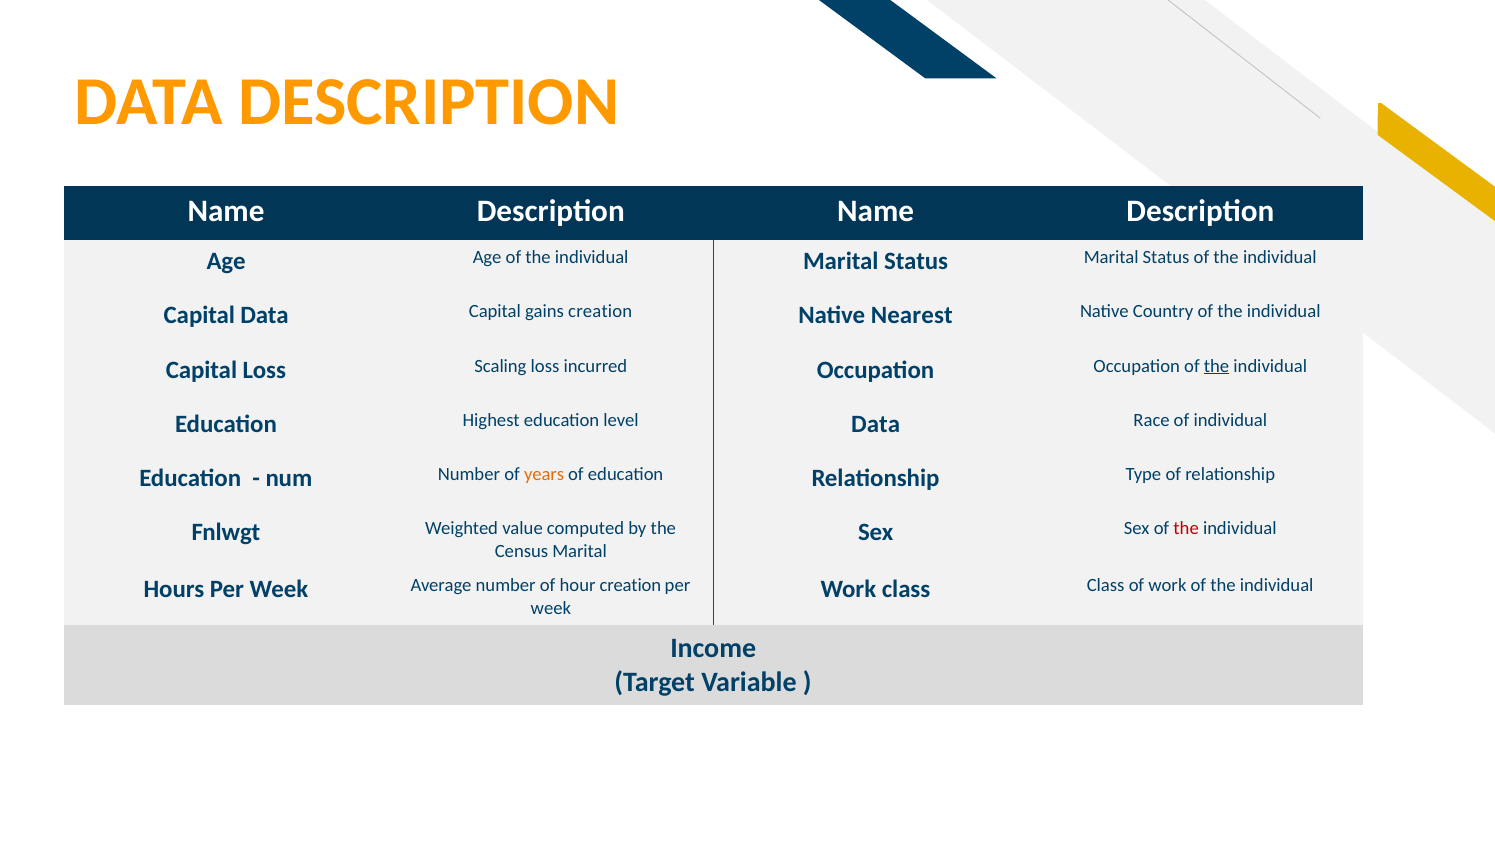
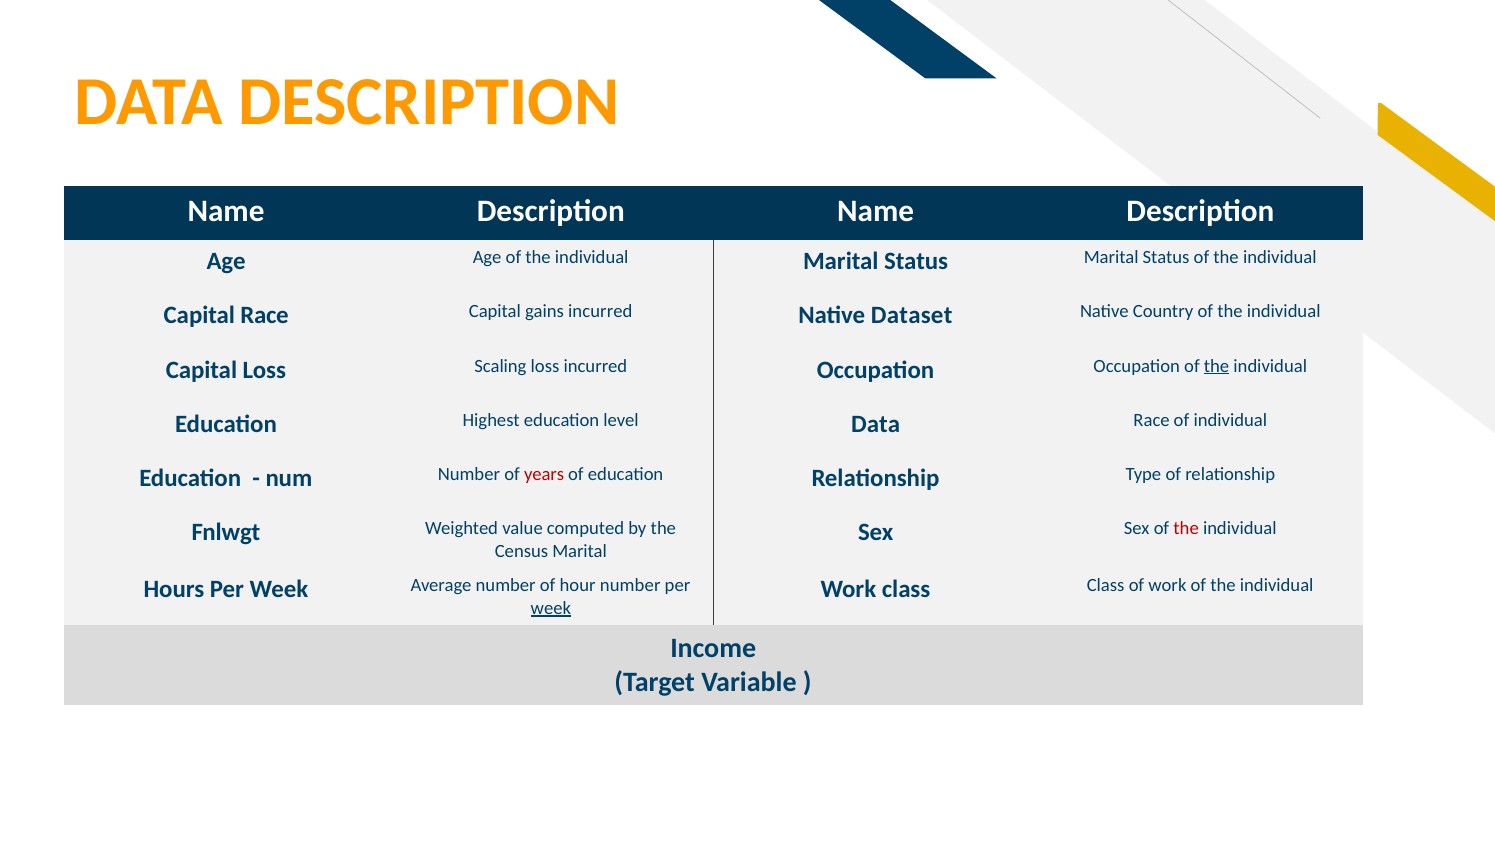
Capital Data: Data -> Race
gains creation: creation -> incurred
Nearest: Nearest -> Dataset
years colour: orange -> red
hour creation: creation -> number
week at (551, 608) underline: none -> present
